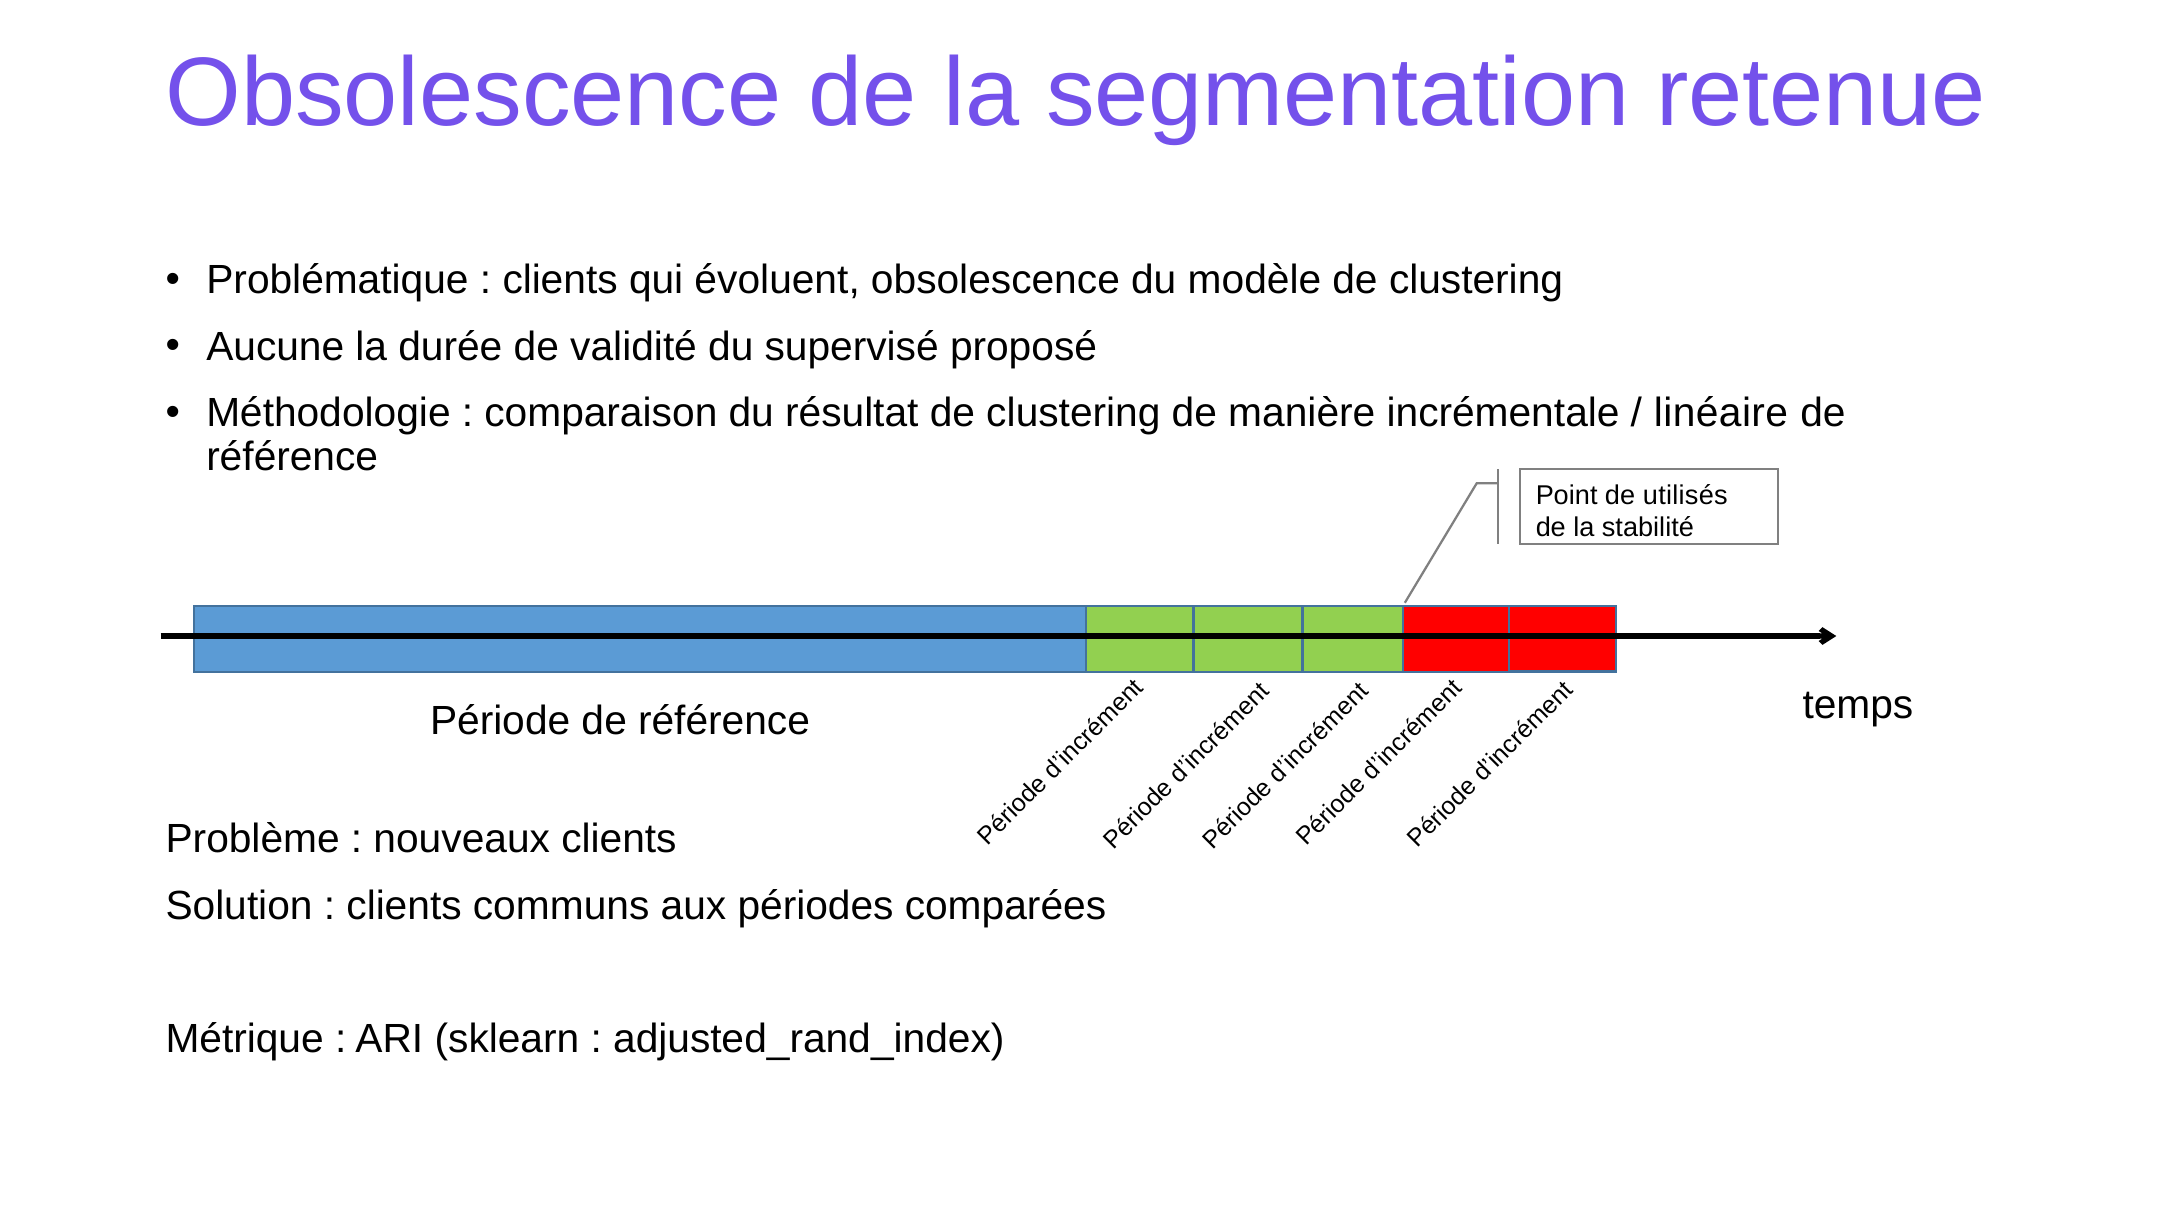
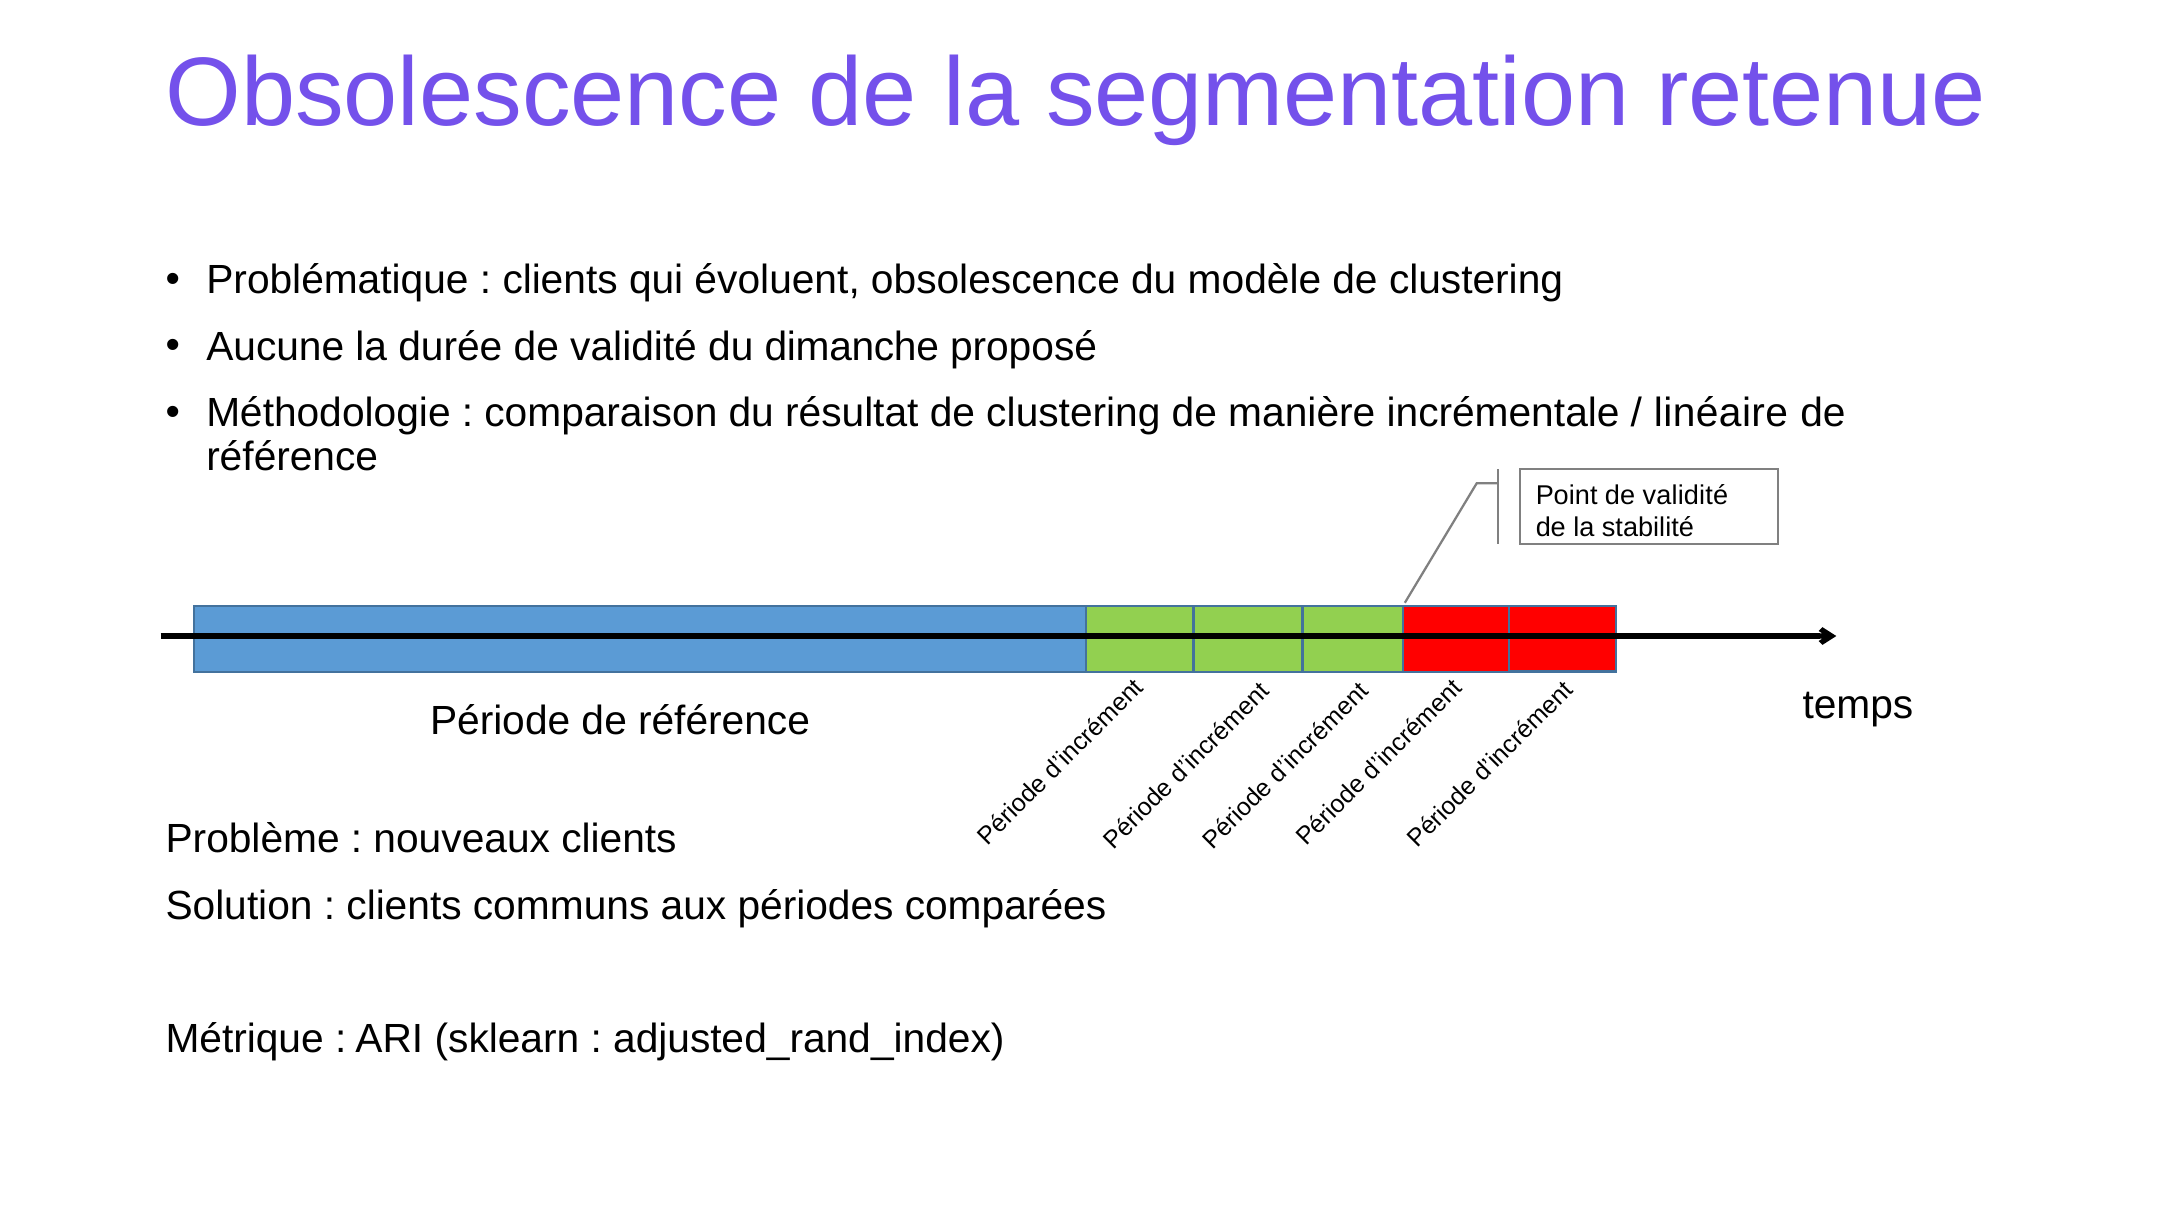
supervisé: supervisé -> dimanche
Point de utilisés: utilisés -> validité
